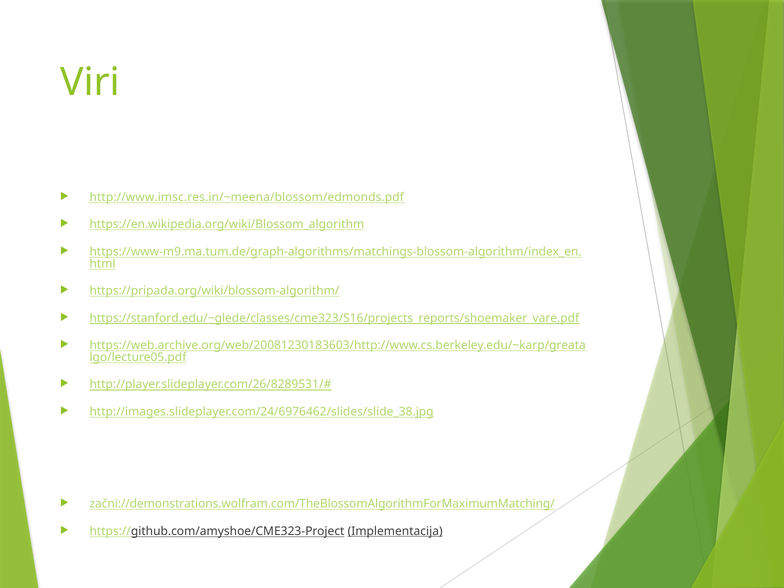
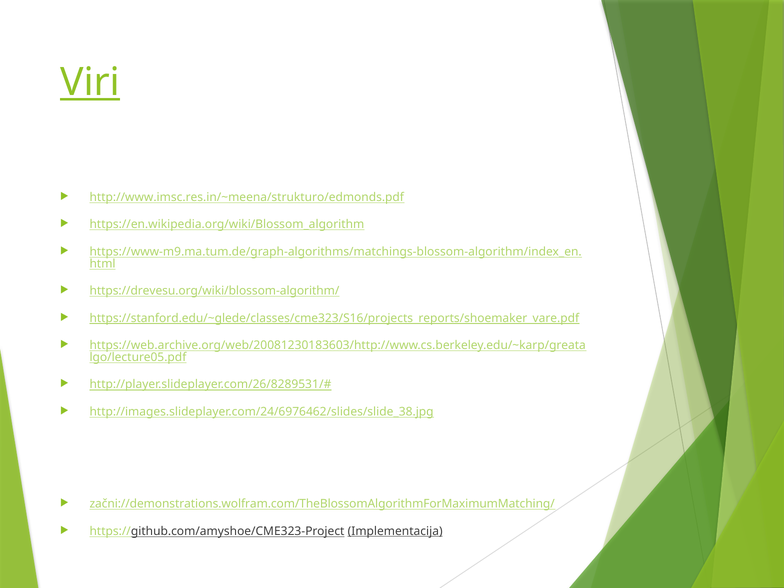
Viri underline: none -> present
http://www.imsc.res.in/~meena/blossom/edmonds.pdf: http://www.imsc.res.in/~meena/blossom/edmonds.pdf -> http://www.imsc.res.in/~meena/strukturo/edmonds.pdf
https://pripada.org/wiki/blossom-algorithm/: https://pripada.org/wiki/blossom-algorithm/ -> https://drevesu.org/wiki/blossom-algorithm/
